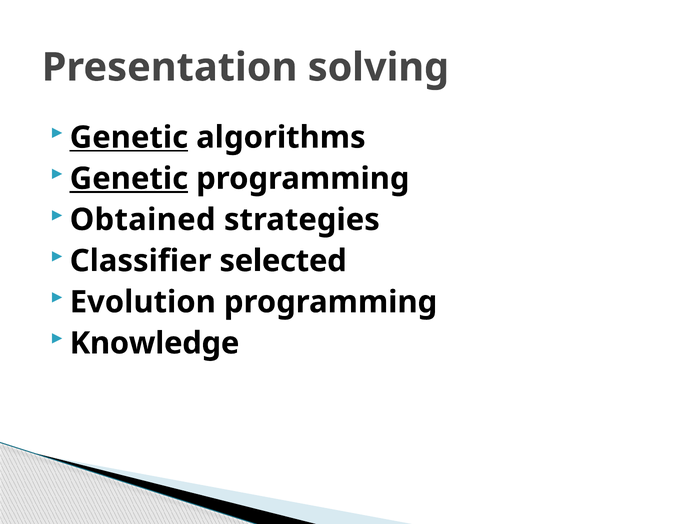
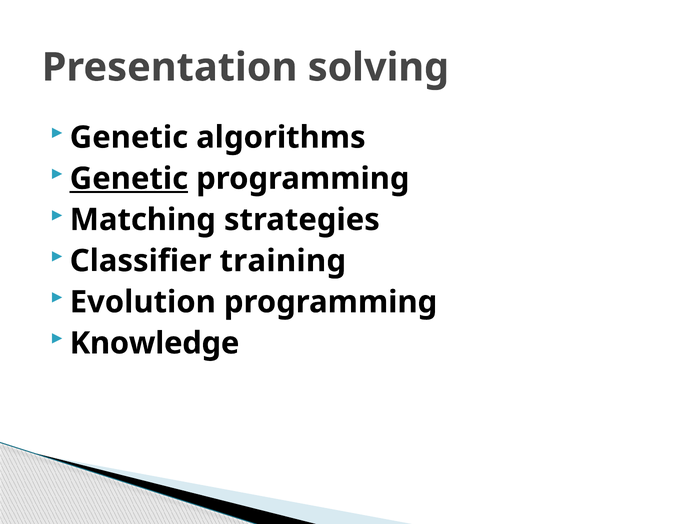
Genetic at (129, 137) underline: present -> none
Obtained: Obtained -> Matching
selected: selected -> training
